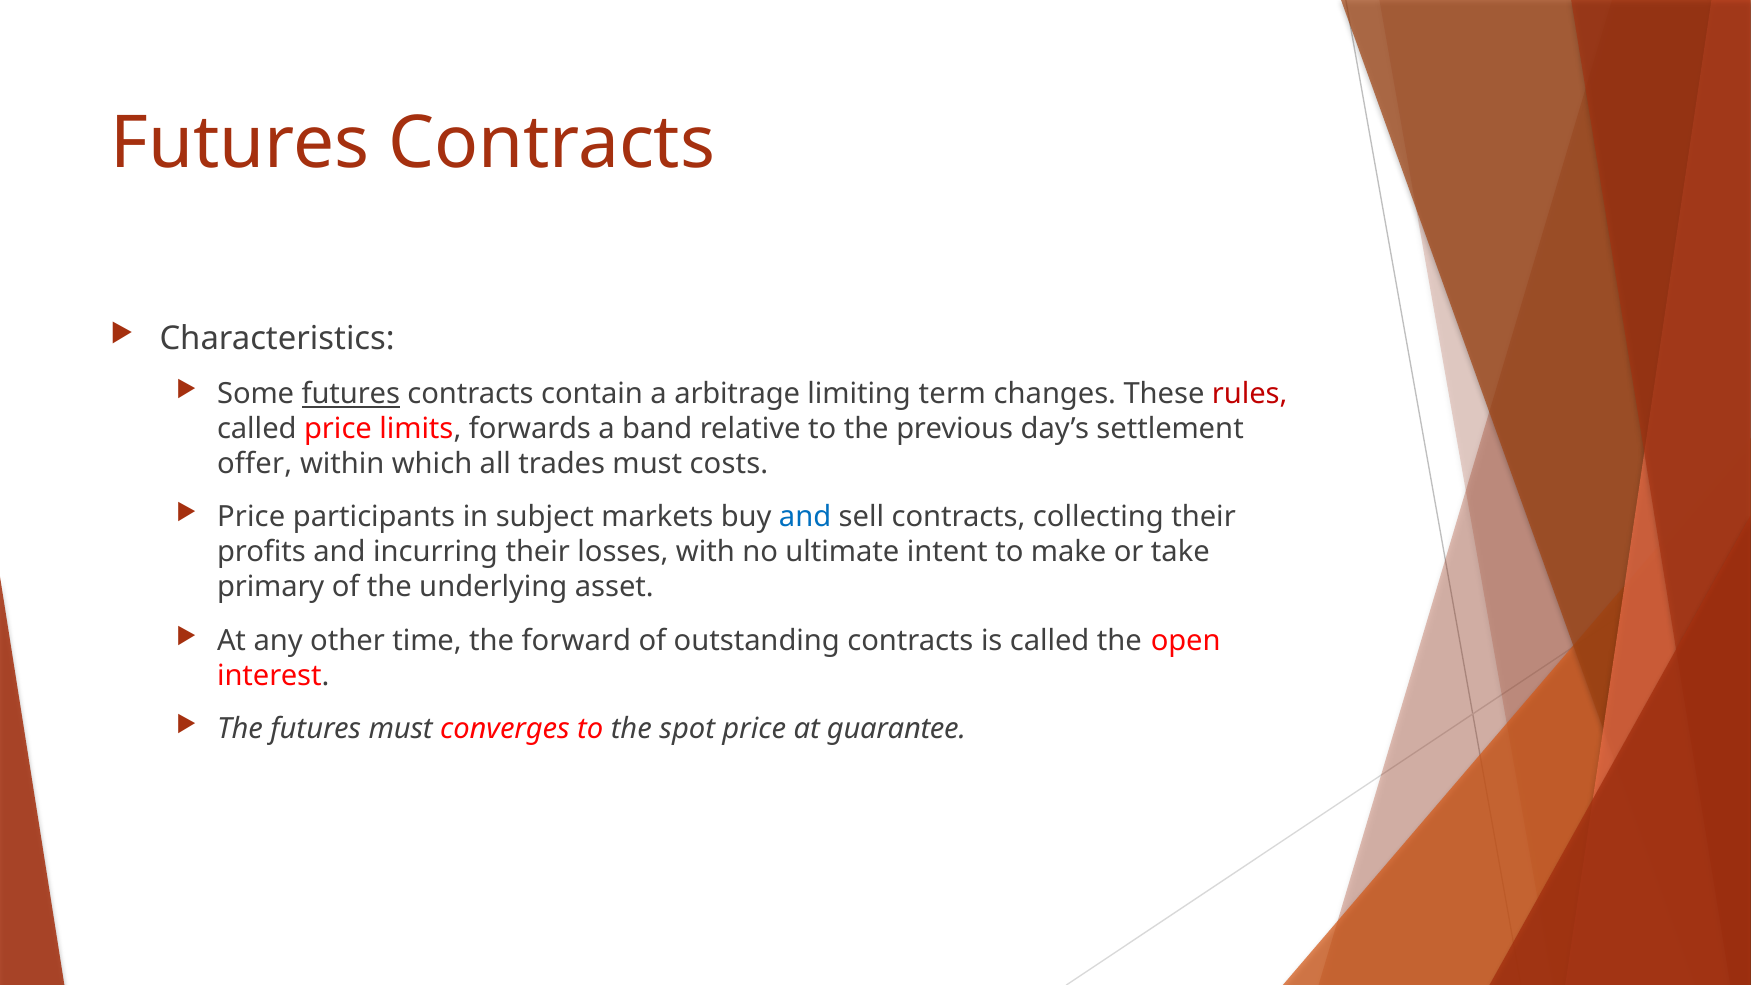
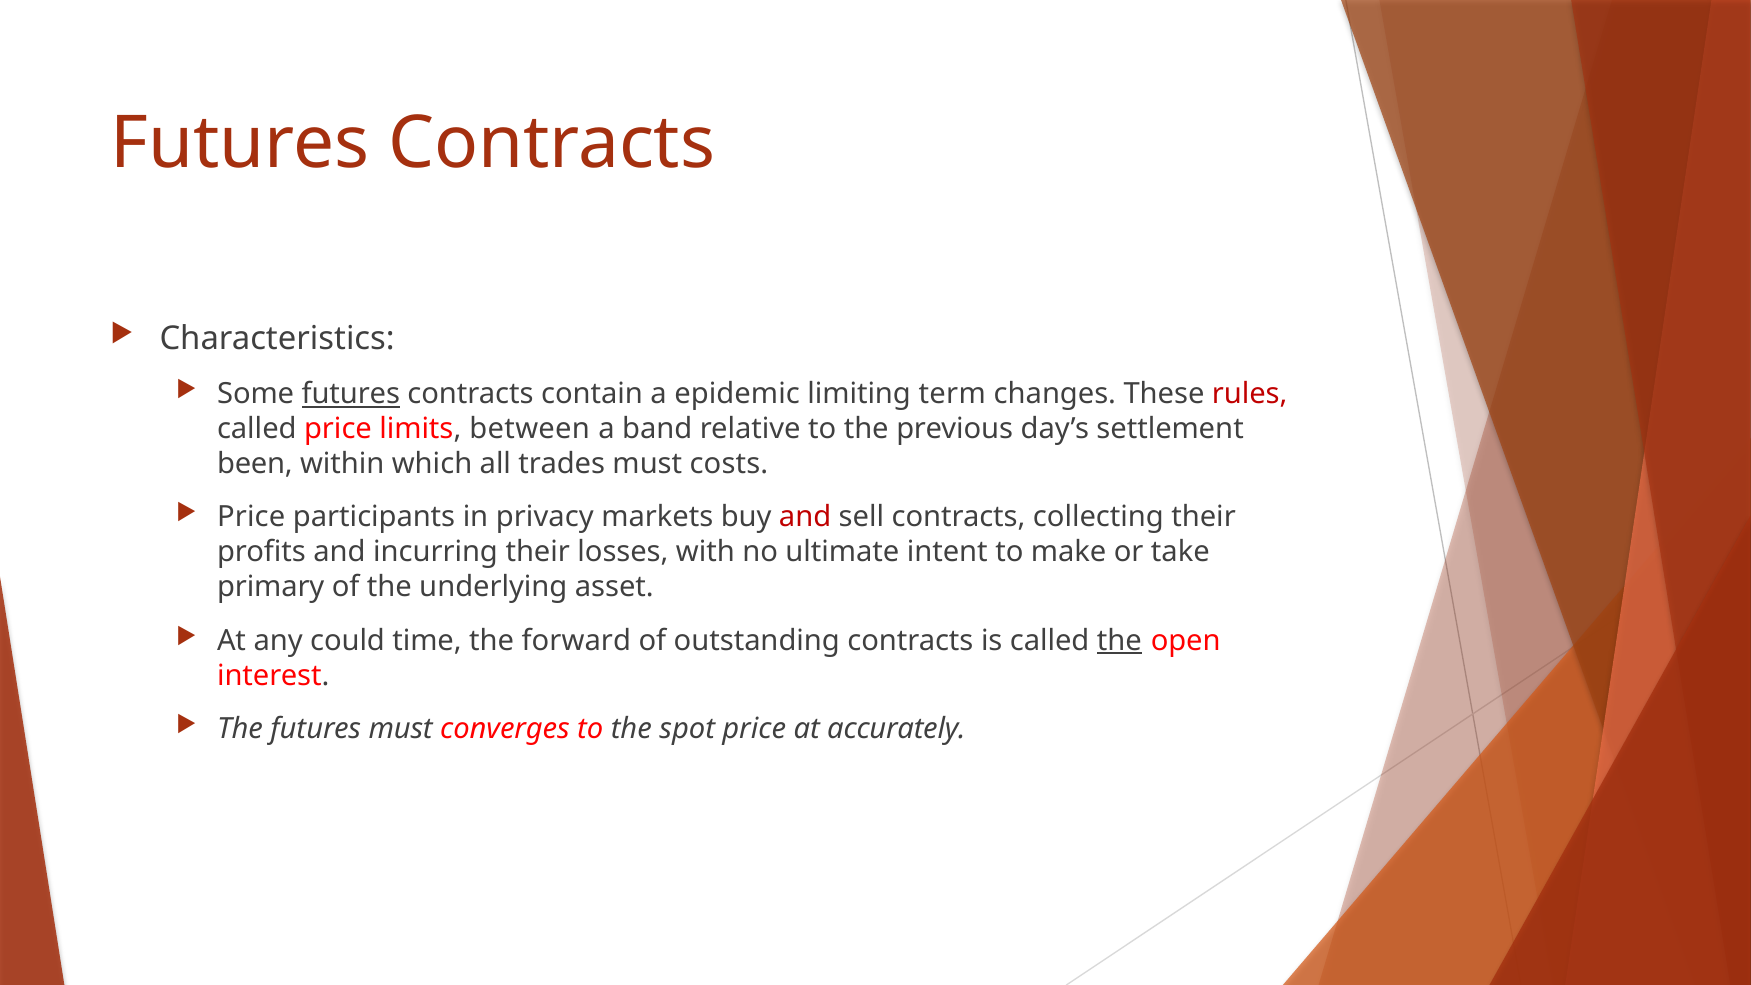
arbitrage: arbitrage -> epidemic
forwards: forwards -> between
offer: offer -> been
subject: subject -> privacy
and at (805, 517) colour: blue -> red
other: other -> could
the at (1119, 641) underline: none -> present
guarantee: guarantee -> accurately
